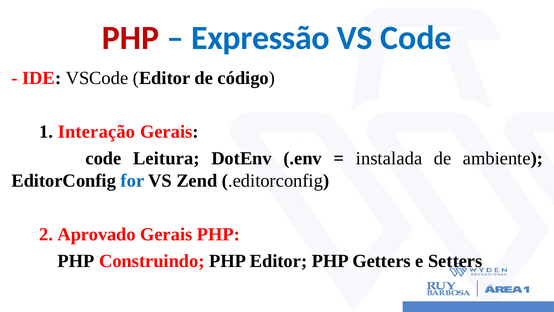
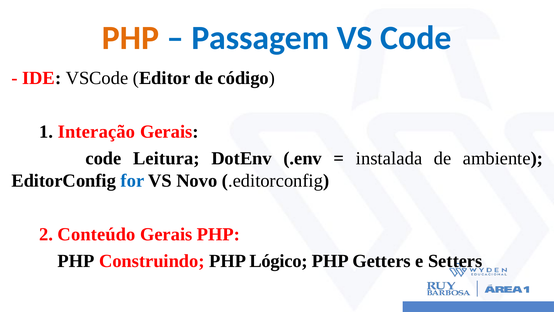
PHP at (131, 38) colour: red -> orange
Expressão: Expressão -> Passagem
Zend: Zend -> Novo
Aprovado: Aprovado -> Conteúdo
PHP Editor: Editor -> Lógico
